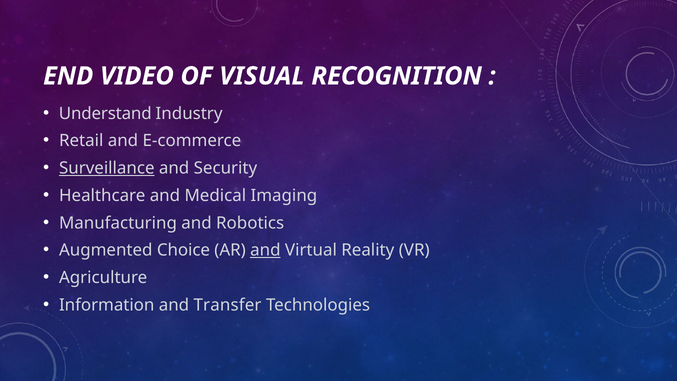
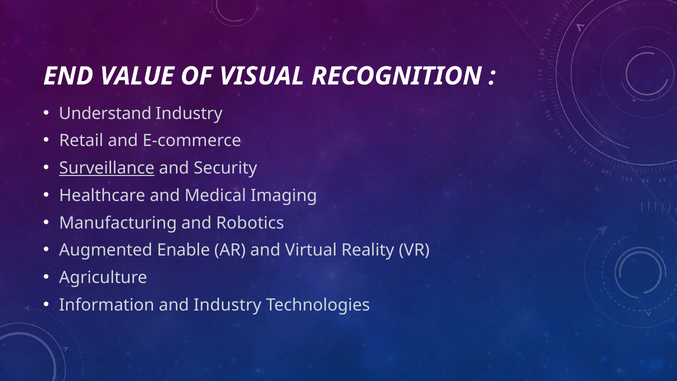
VIDEO: VIDEO -> VALUE
Choice: Choice -> Enable
and at (265, 250) underline: present -> none
and Transfer: Transfer -> Industry
